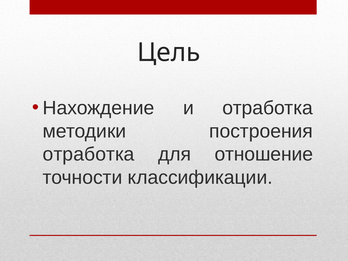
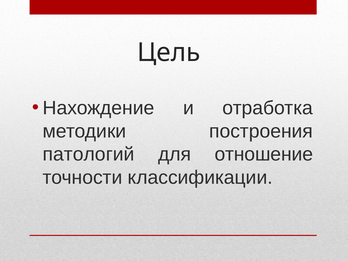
отработка at (89, 154): отработка -> патологий
